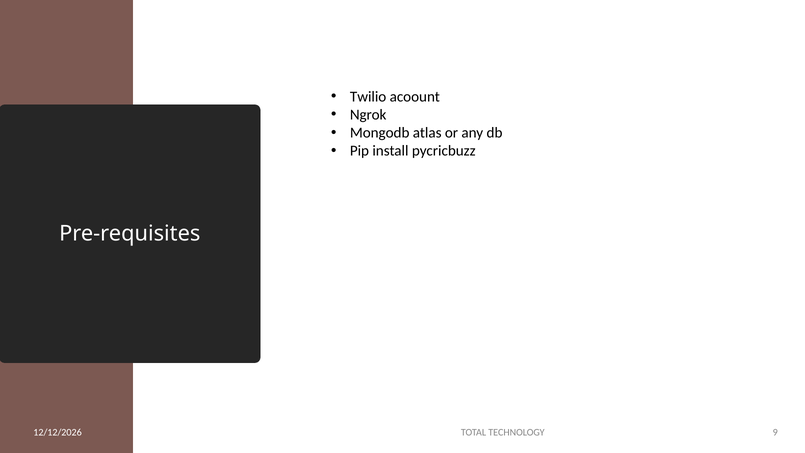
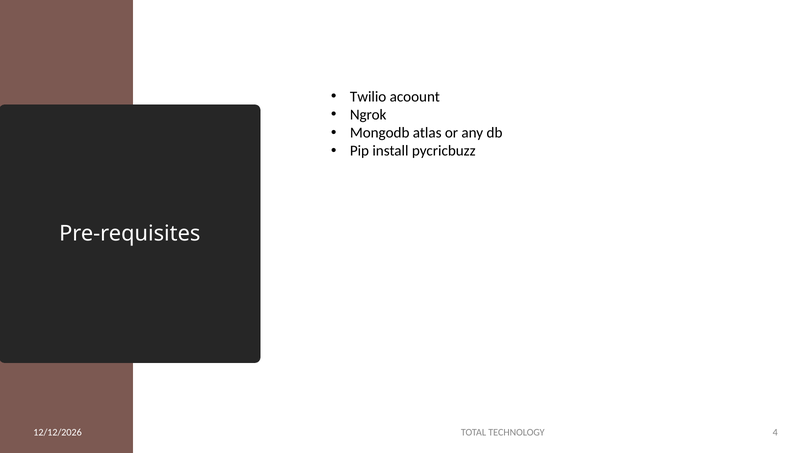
9: 9 -> 4
